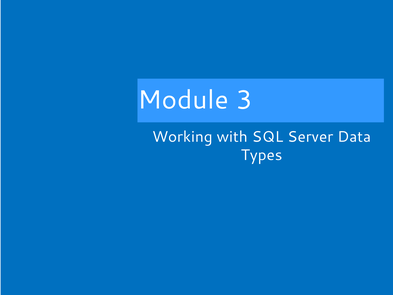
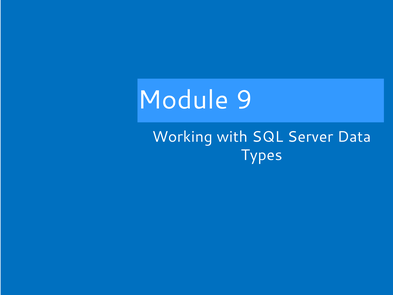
3: 3 -> 9
